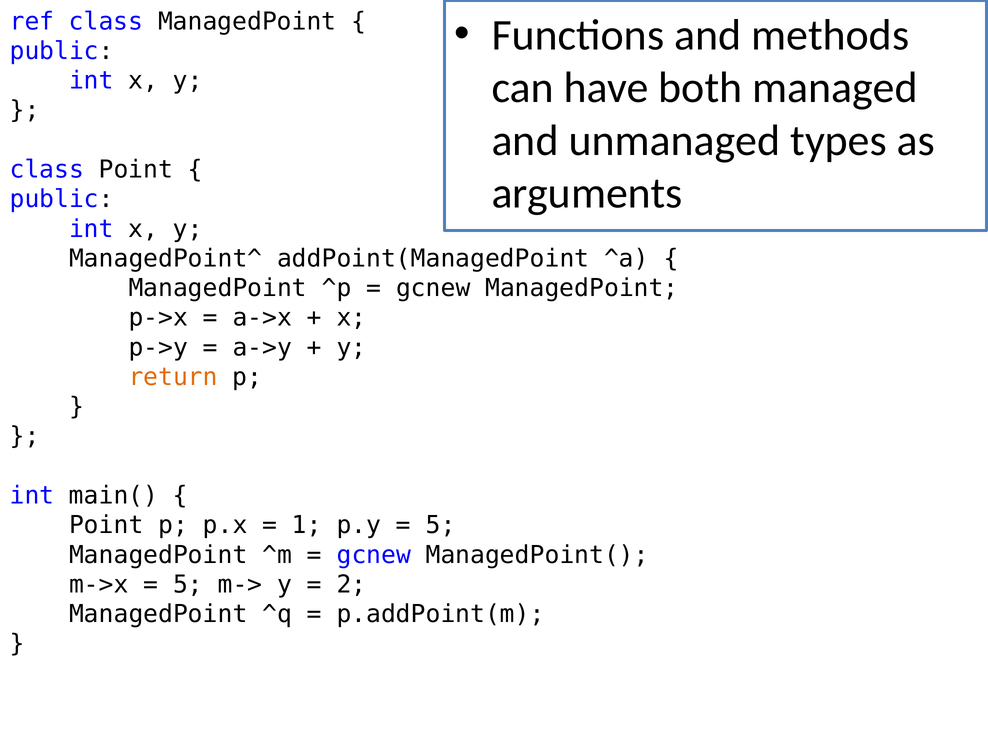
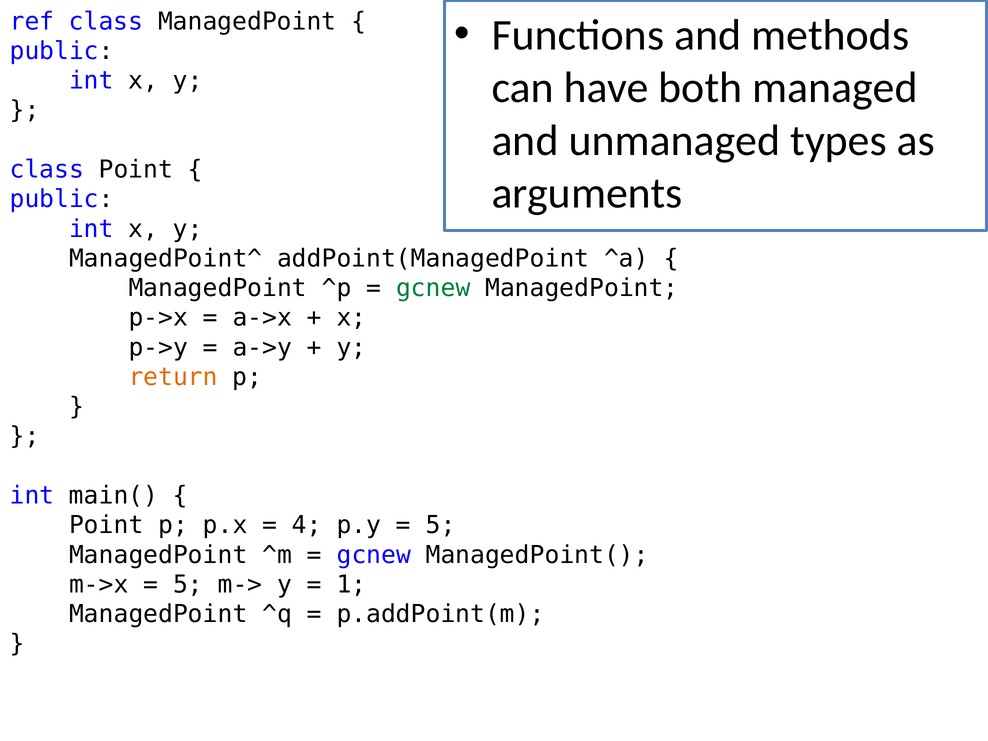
gcnew at (433, 288) colour: black -> green
1: 1 -> 4
2: 2 -> 1
